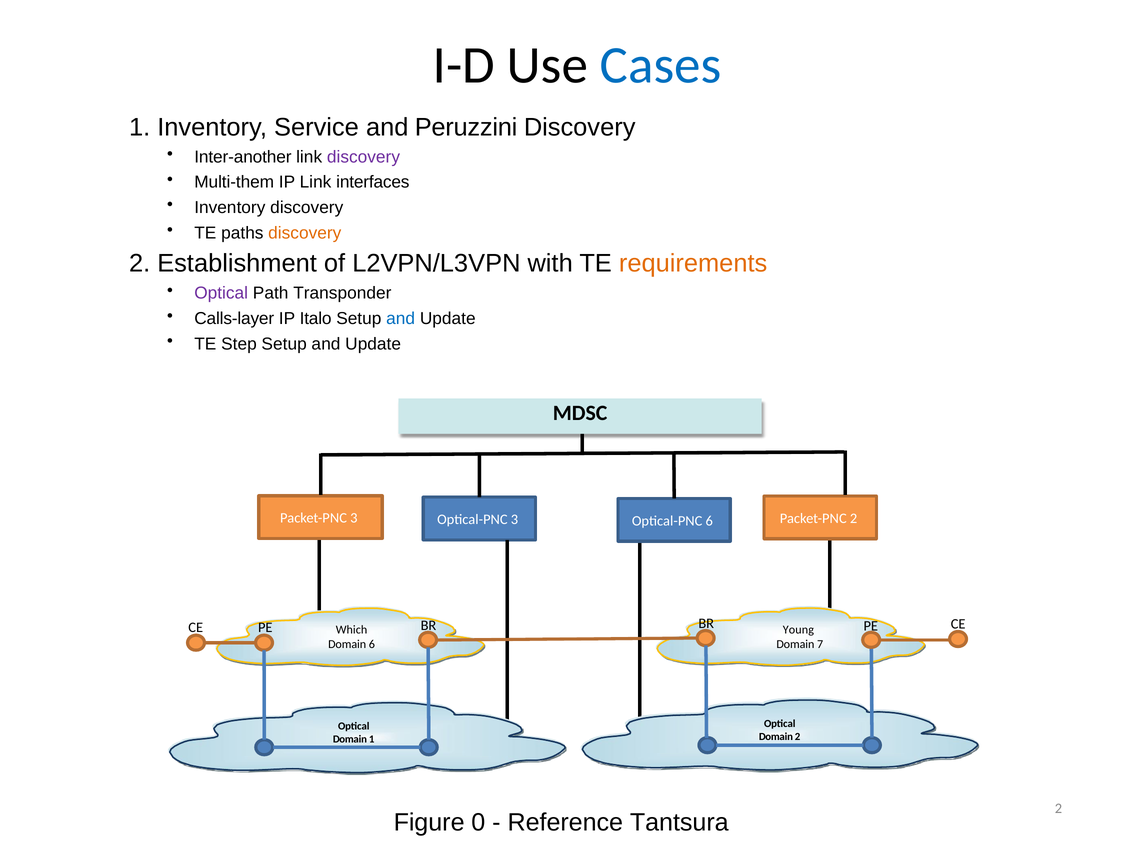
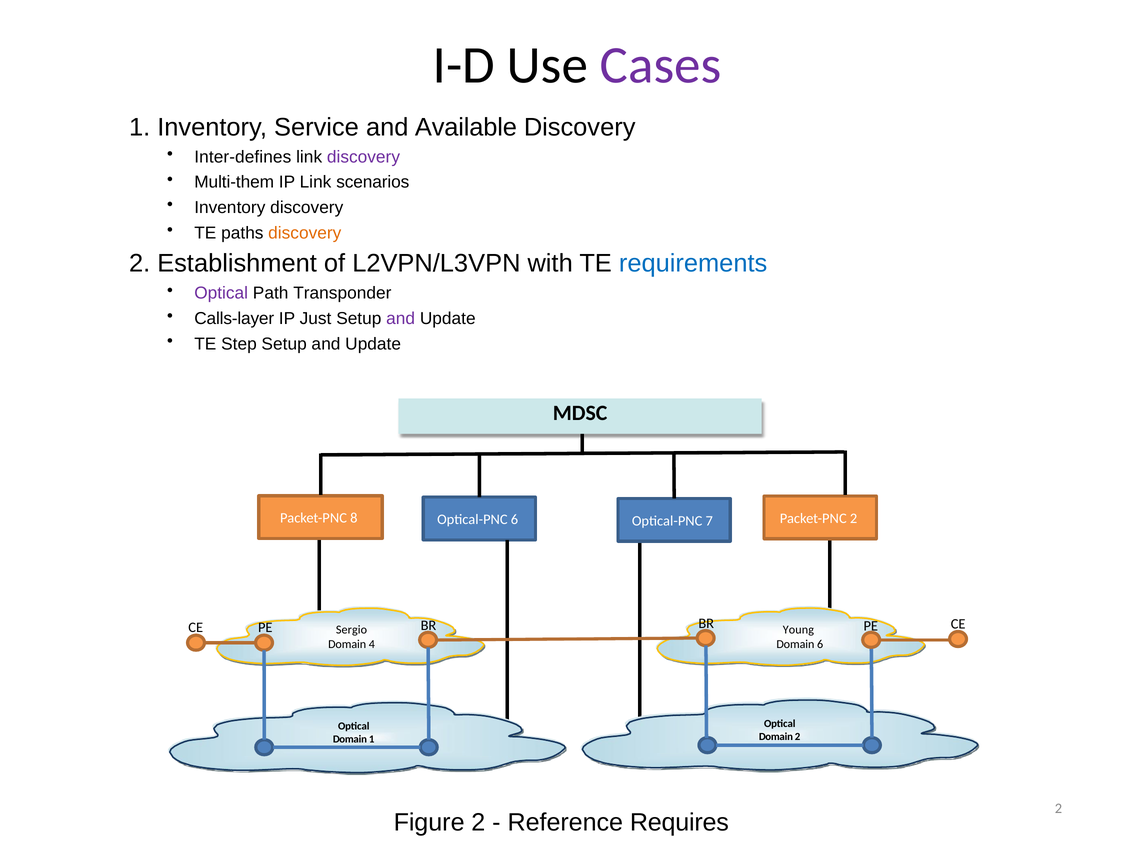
Cases colour: blue -> purple
Peruzzini: Peruzzini -> Available
Inter-another: Inter-another -> Inter-defines
interfaces: interfaces -> scenarios
requirements colour: orange -> blue
Italo: Italo -> Just
and at (401, 319) colour: blue -> purple
Packet-PNC 3: 3 -> 8
Optical-PNC 3: 3 -> 6
Optical-PNC 6: 6 -> 7
Which: Which -> Sergio
Domain 7: 7 -> 6
Domain 6: 6 -> 4
Figure 0: 0 -> 2
Tantsura: Tantsura -> Requires
